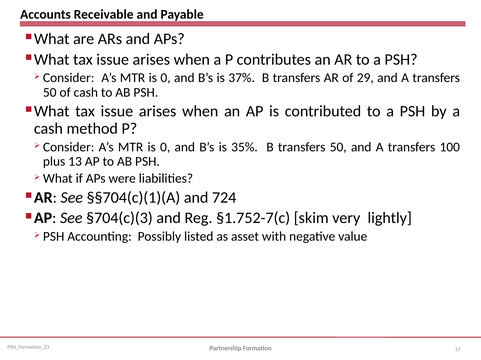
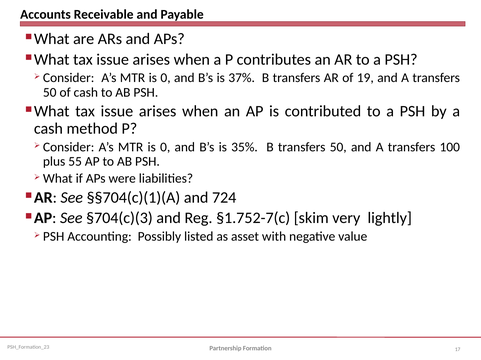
29: 29 -> 19
13: 13 -> 55
